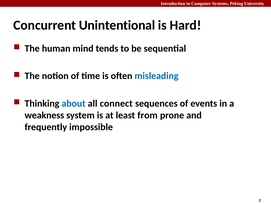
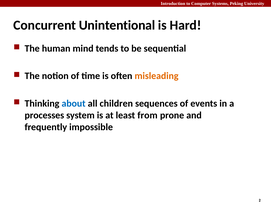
misleading colour: blue -> orange
connect: connect -> children
weakness: weakness -> processes
